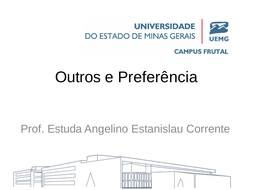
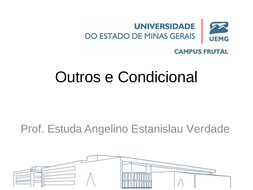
Preferência: Preferência -> Condicional
Corrente: Corrente -> Verdade
